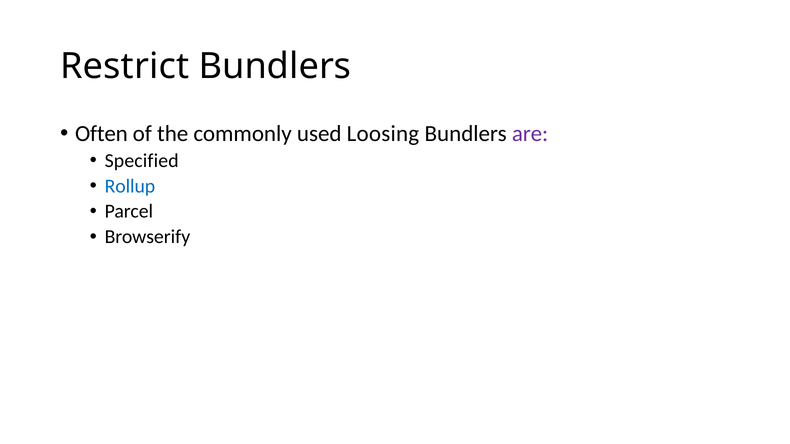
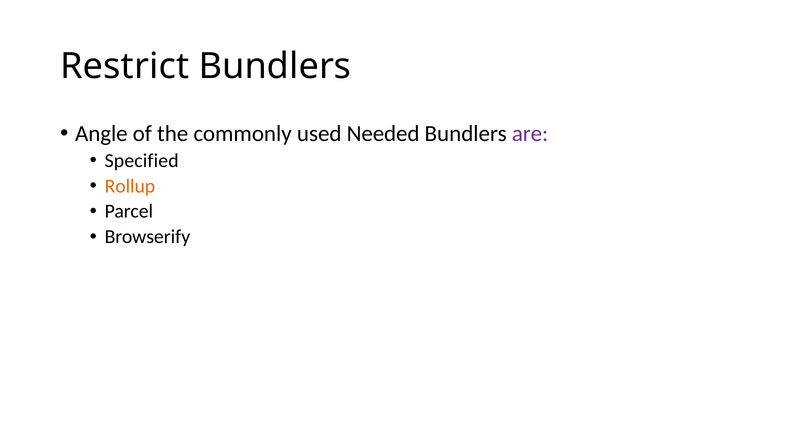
Often: Often -> Angle
Loosing: Loosing -> Needed
Rollup colour: blue -> orange
